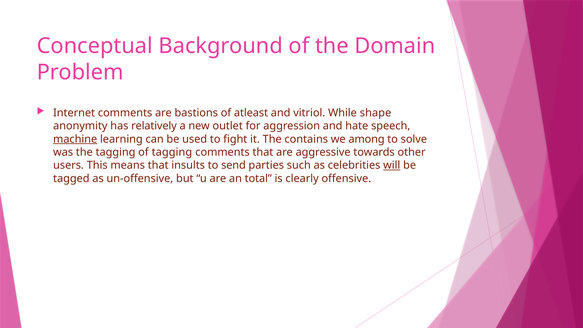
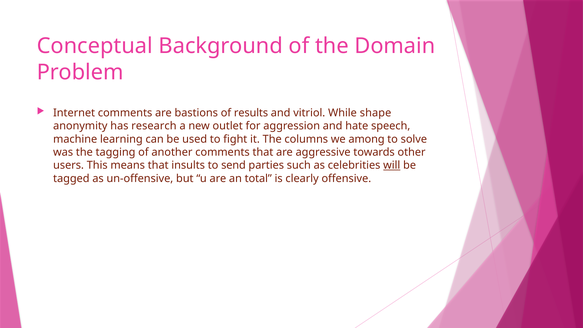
atleast: atleast -> results
relatively: relatively -> research
machine underline: present -> none
contains: contains -> columns
of tagging: tagging -> another
